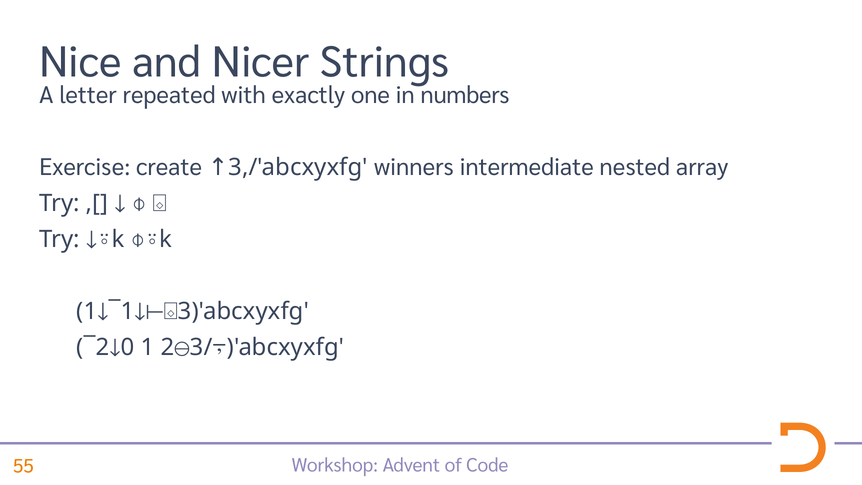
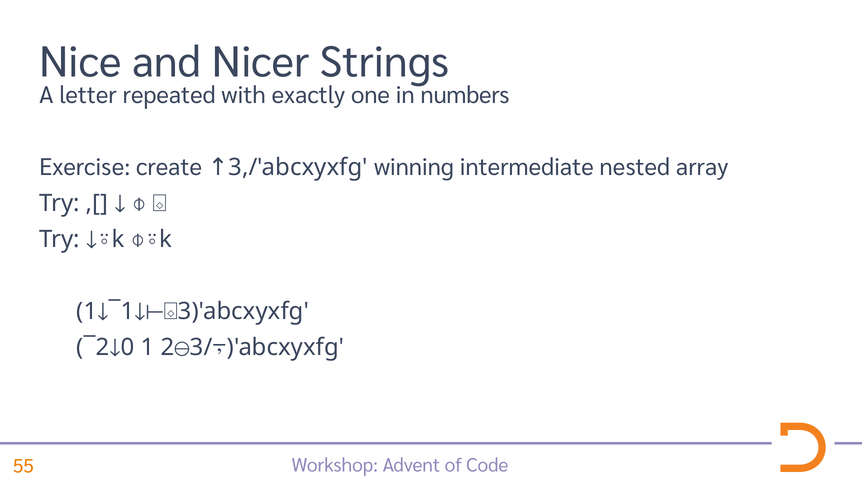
winners: winners -> winning
